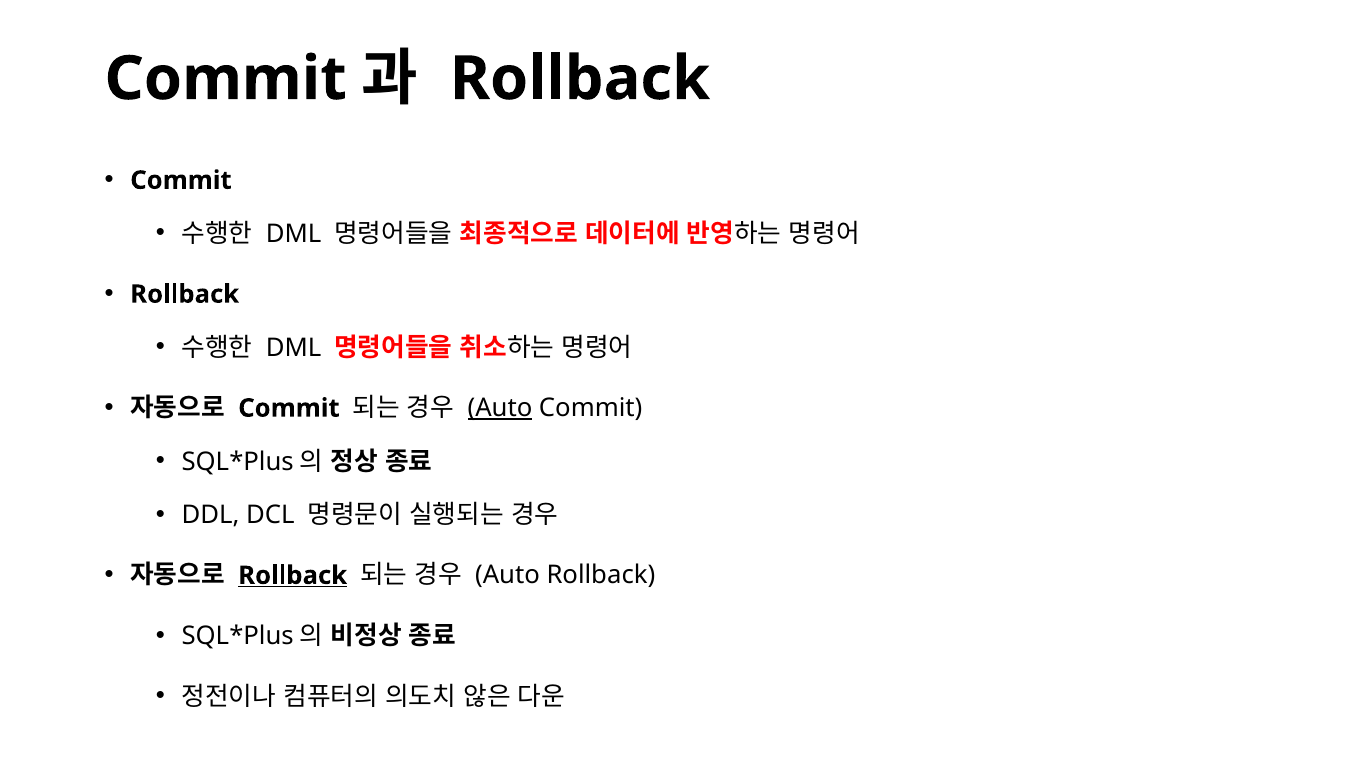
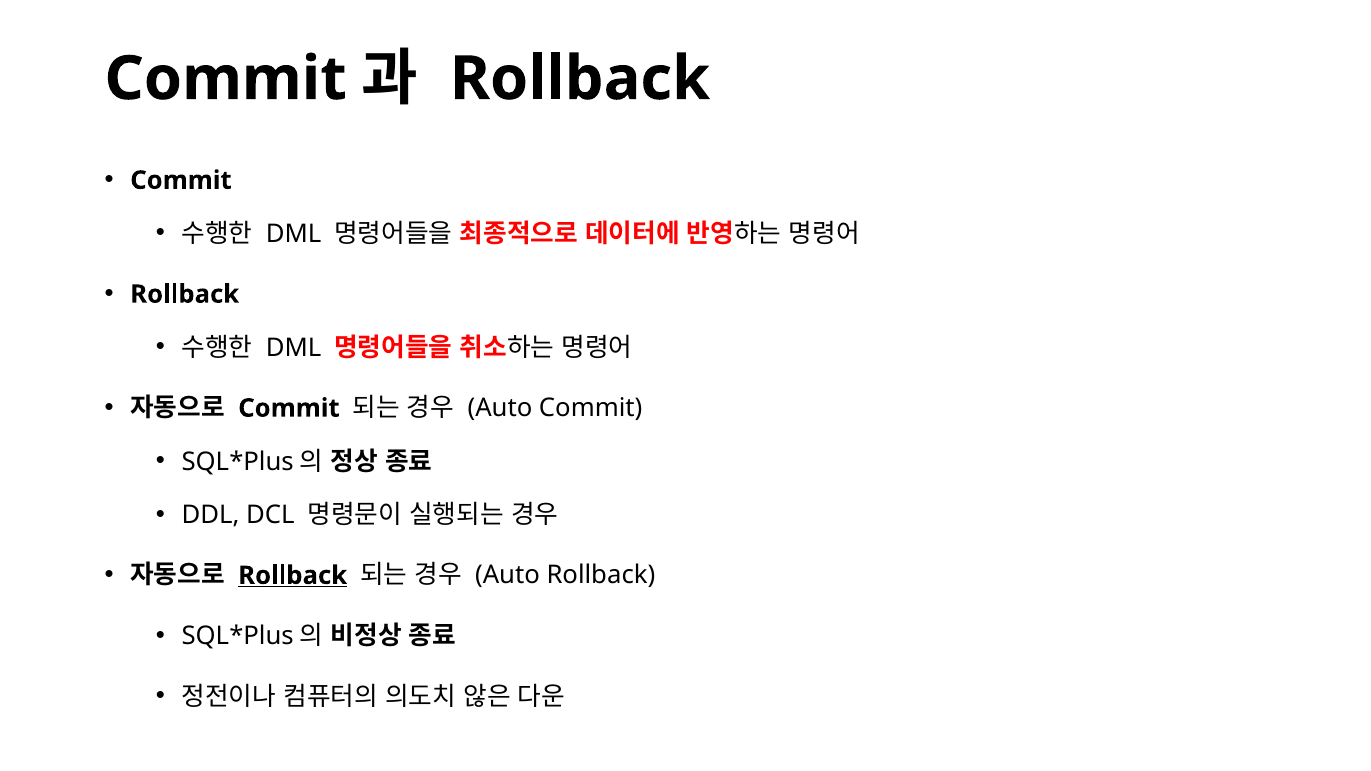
Auto at (500, 408) underline: present -> none
